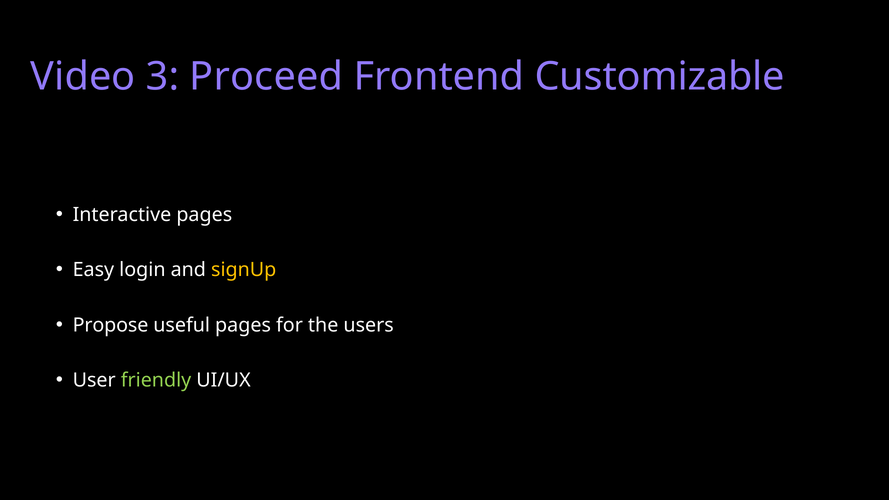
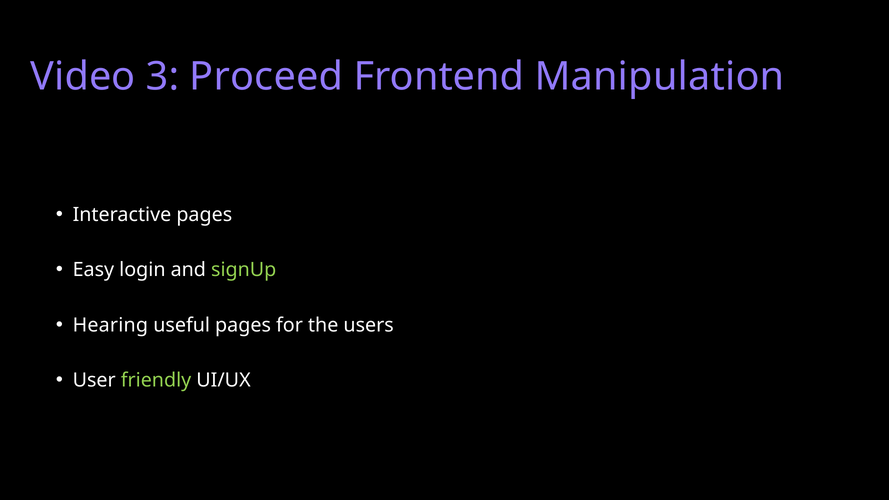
Customizable: Customizable -> Manipulation
signUp colour: yellow -> light green
Propose: Propose -> Hearing
